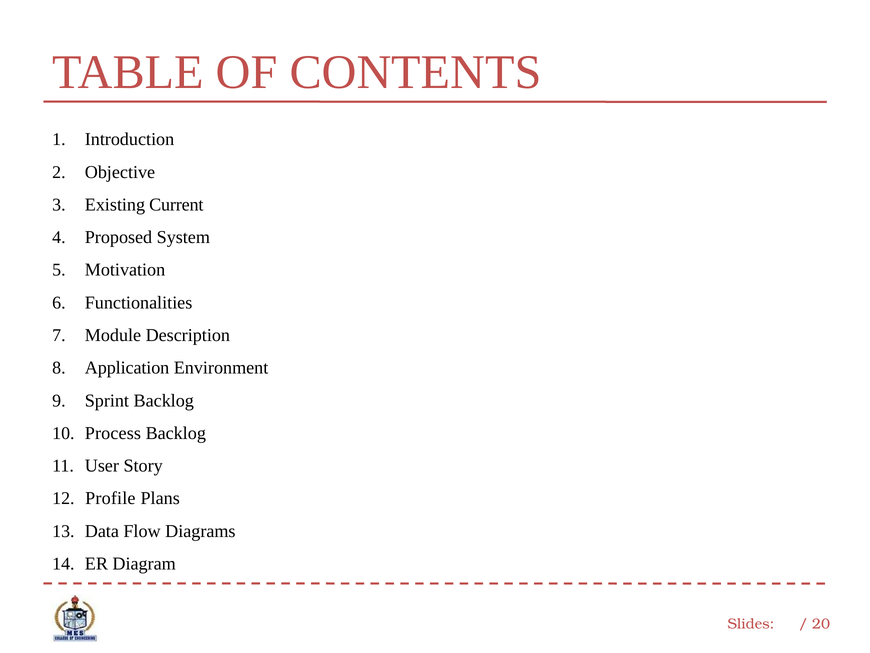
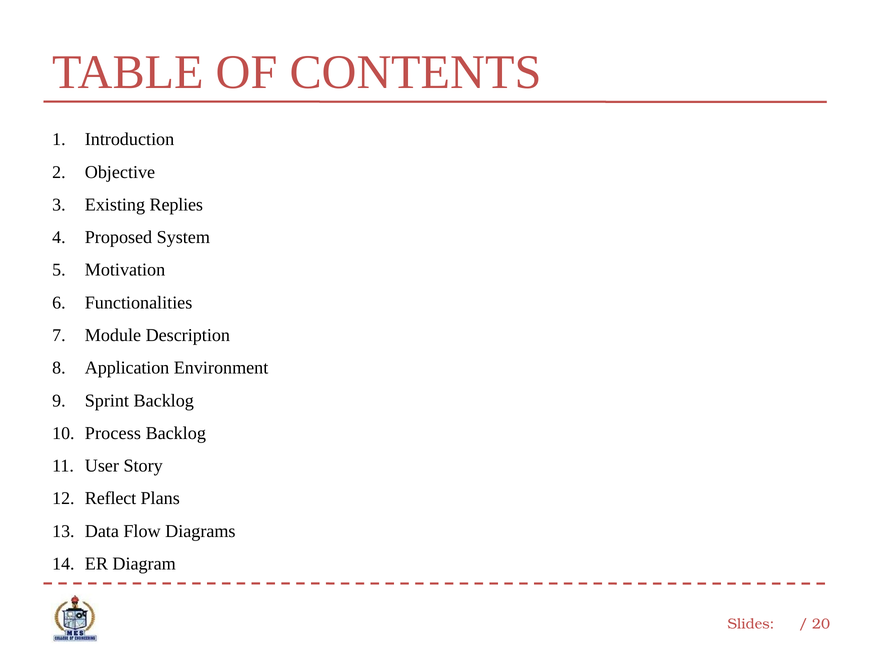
Current: Current -> Replies
Profile: Profile -> Reflect
